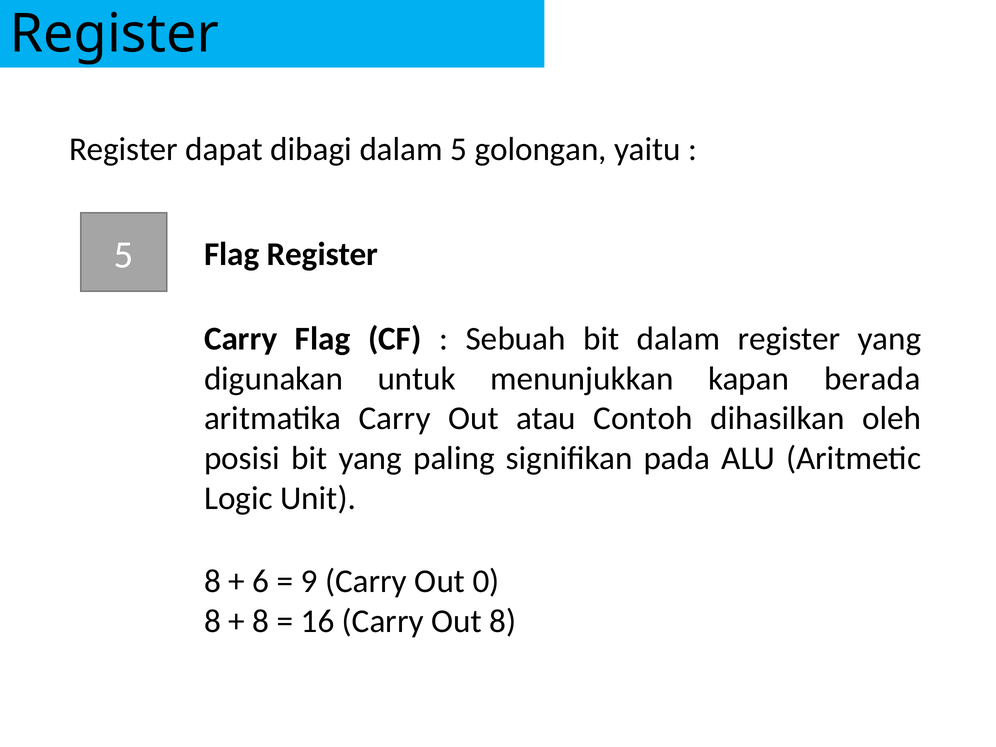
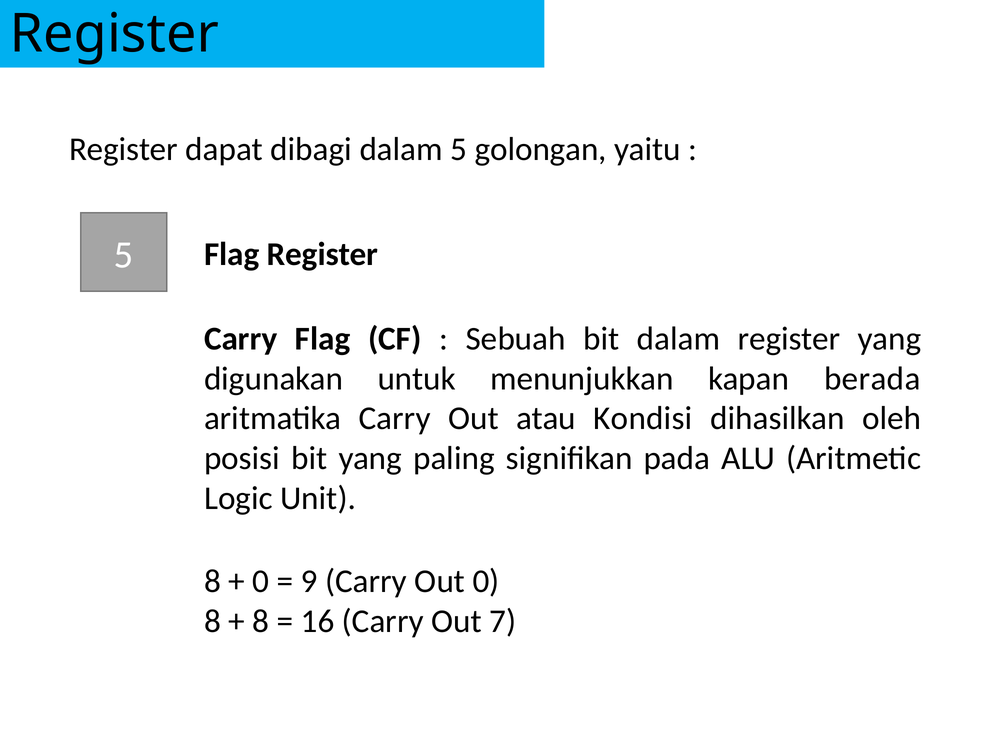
Contoh: Contoh -> Kondisi
6 at (261, 582): 6 -> 0
Out 8: 8 -> 7
